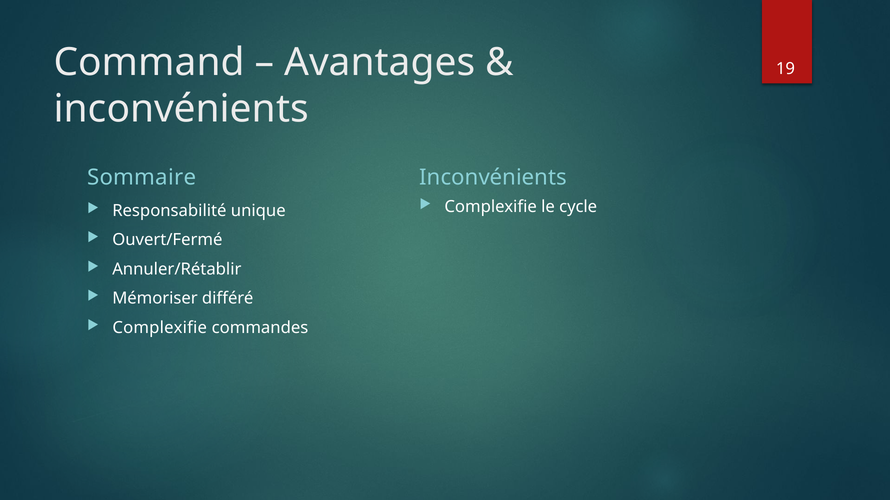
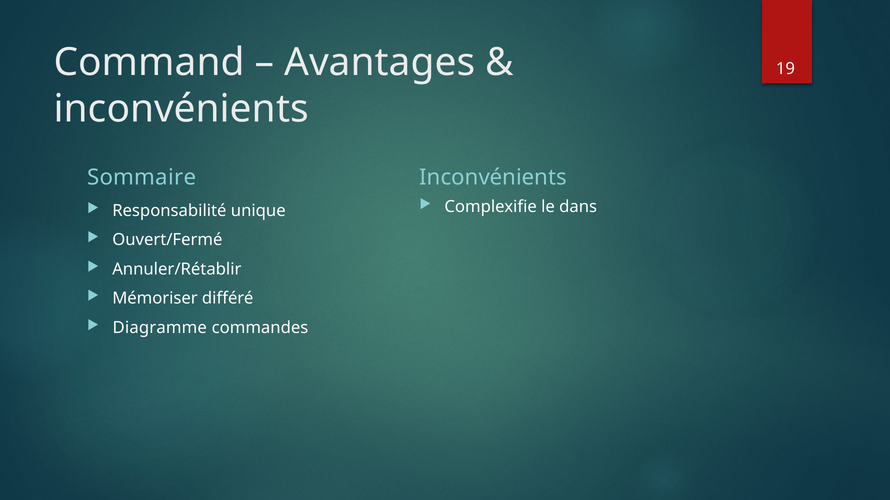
cycle: cycle -> dans
Complexifie at (160, 328): Complexifie -> Diagramme
